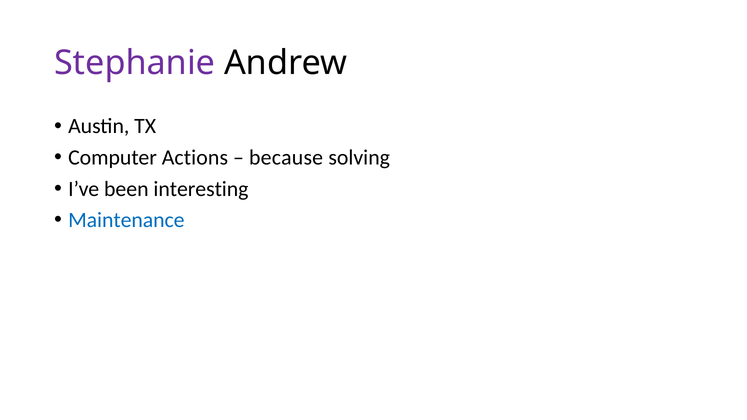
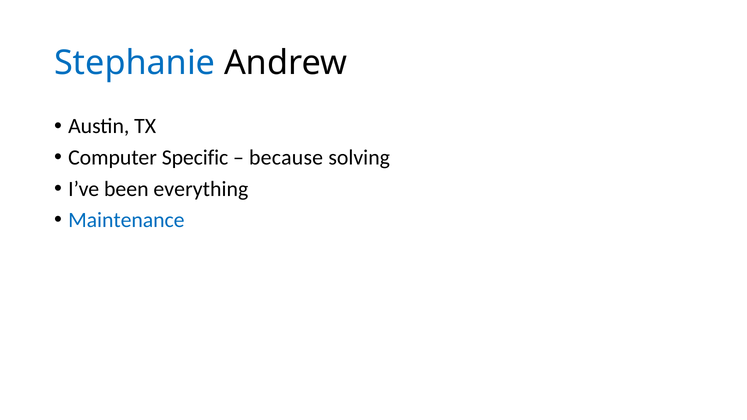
Stephanie colour: purple -> blue
Actions: Actions -> Specific
interesting: interesting -> everything
